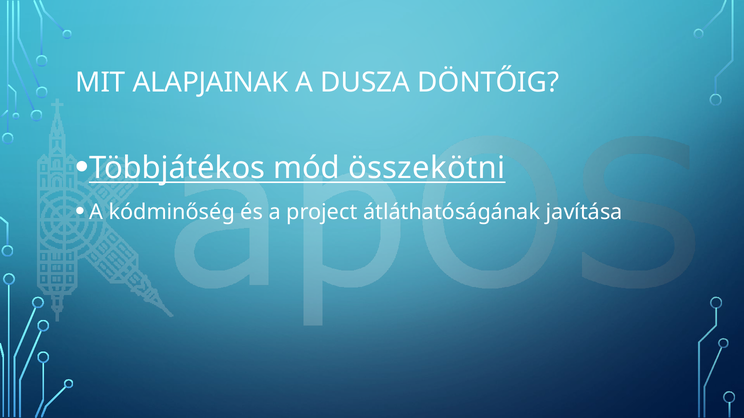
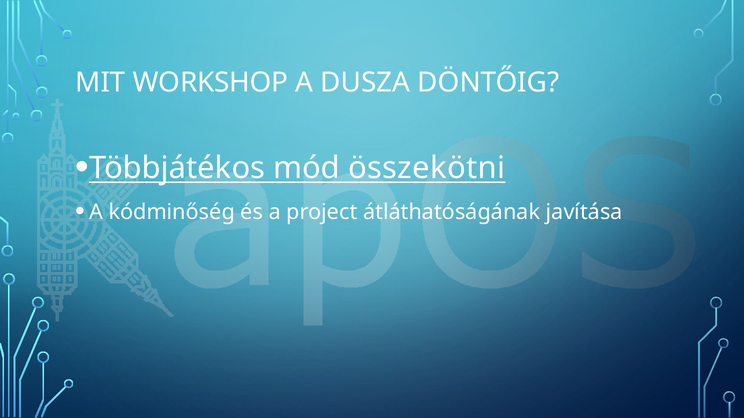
ALAPJAINAK: ALAPJAINAK -> WORKSHOP
